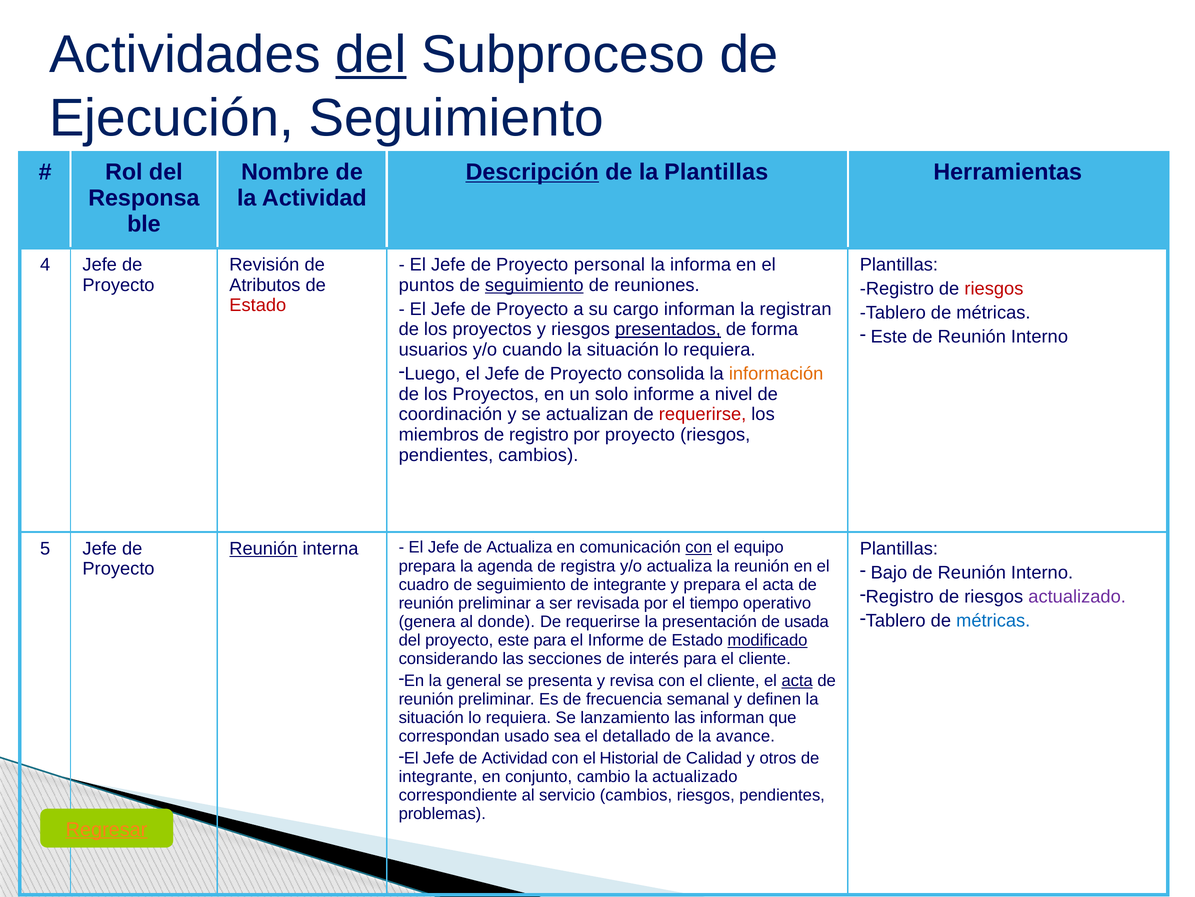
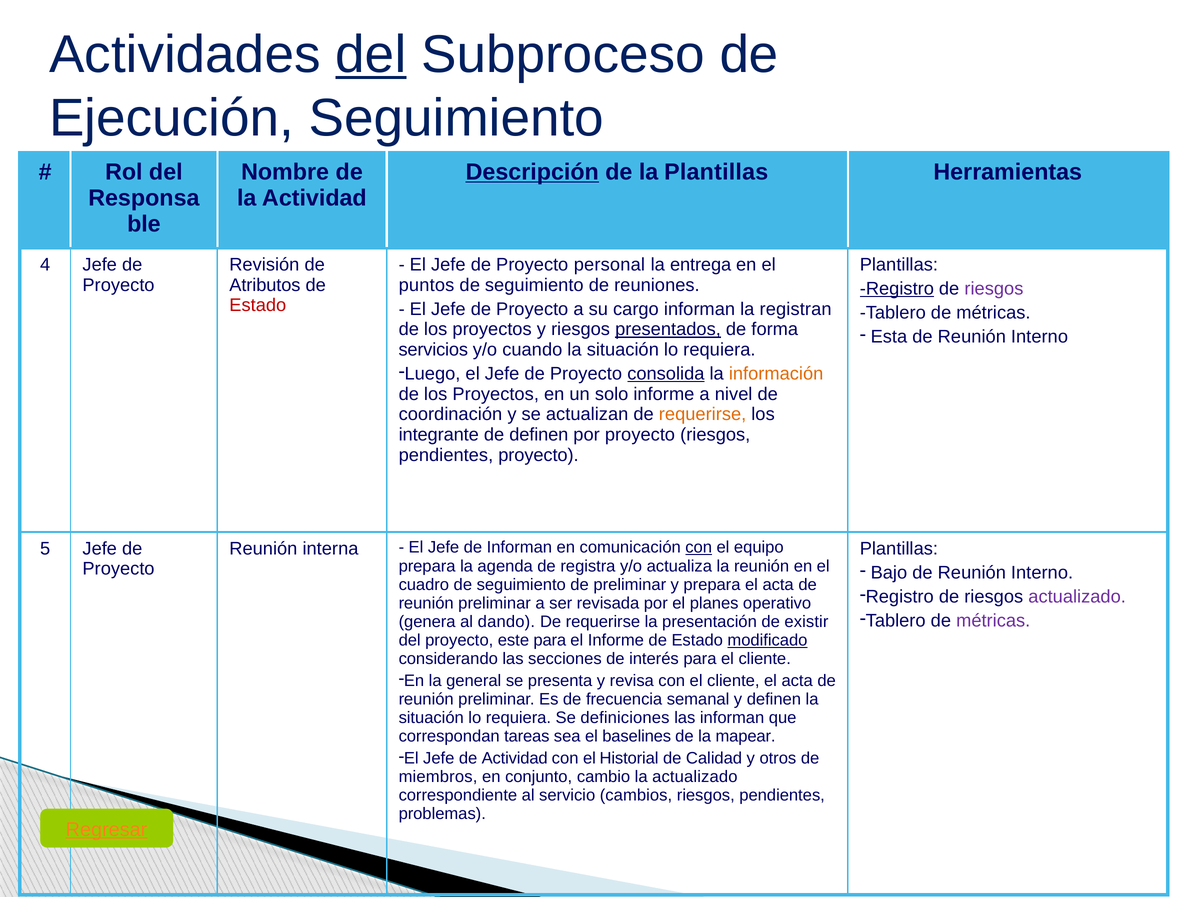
informa: informa -> entrega
seguimiento at (534, 285) underline: present -> none
Registro at (897, 288) underline: none -> present
riesgos at (994, 288) colour: red -> purple
Este at (889, 336): Este -> Esta
usuarios: usuarios -> servicios
consolida underline: none -> present
requerirse at (703, 414) colour: red -> orange
miembros: miembros -> integrante
de registro: registro -> definen
pendientes cambios: cambios -> proyecto
Reunión at (263, 548) underline: present -> none
de Actualiza: Actualiza -> Informan
seguimiento de integrante: integrante -> preliminar
tiempo: tiempo -> planes
métricas at (993, 620) colour: blue -> purple
donde: donde -> dando
usada: usada -> existir
acta at (797, 680) underline: present -> none
lanzamiento: lanzamiento -> definiciones
usado: usado -> tareas
detallado: detallado -> baselines
avance: avance -> mapear
integrante at (438, 776): integrante -> miembros
